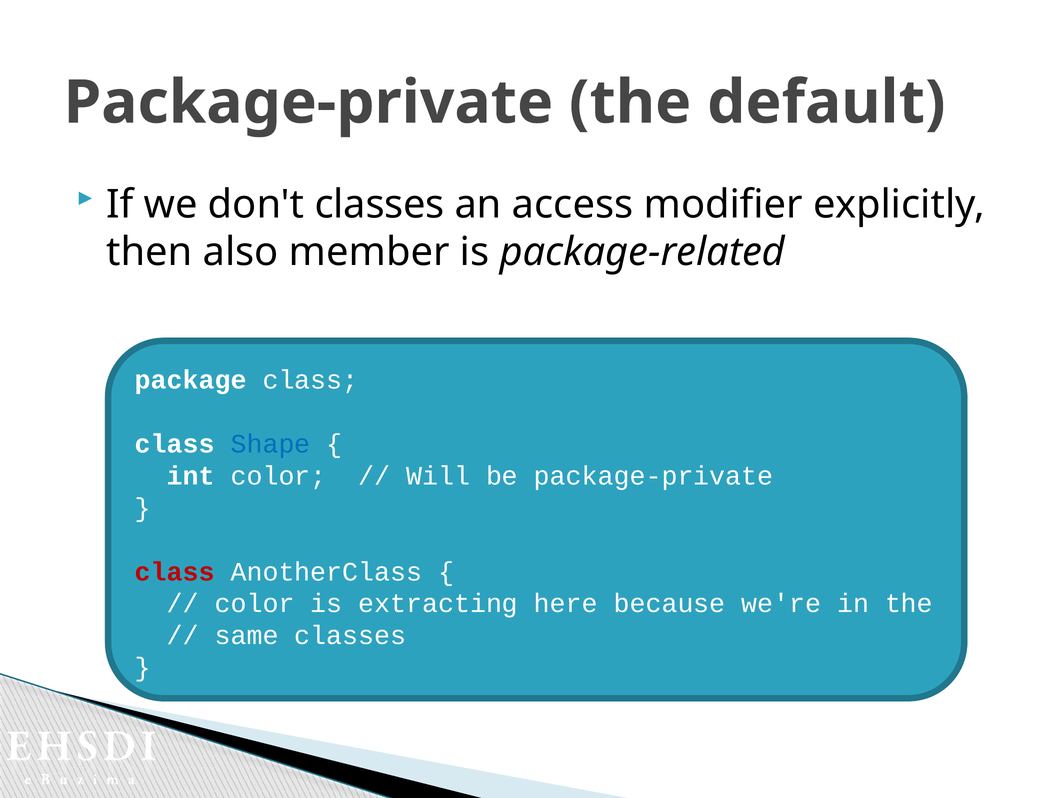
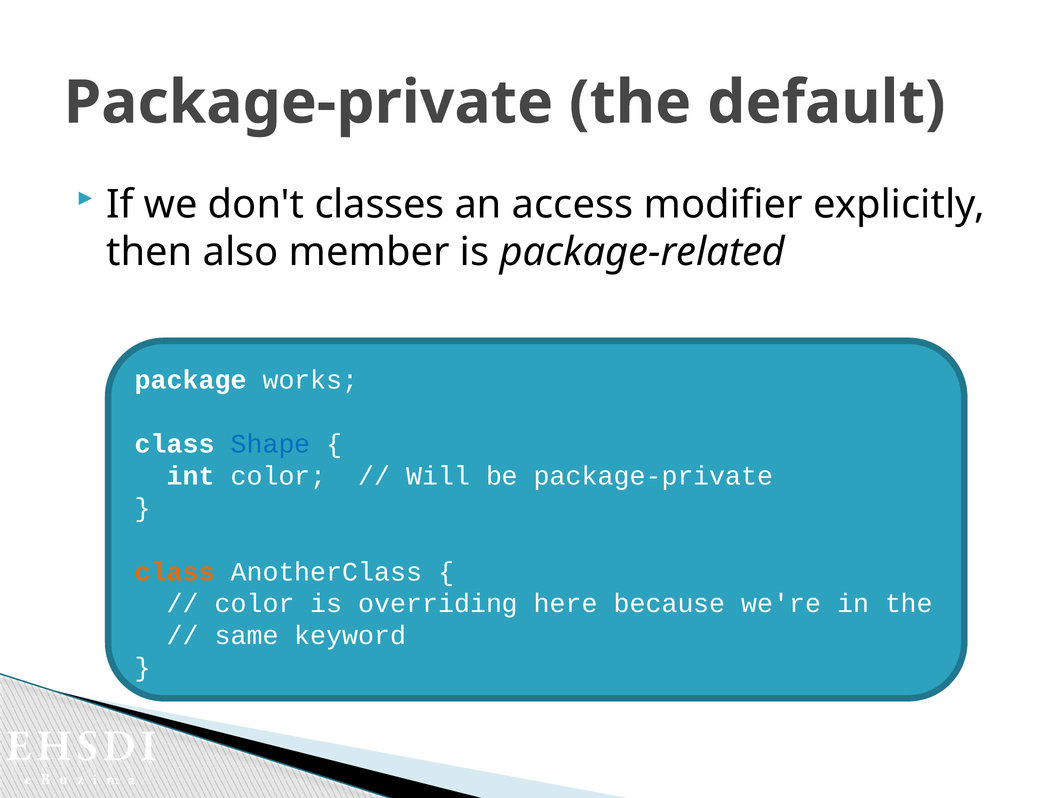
package class: class -> works
class at (175, 572) colour: red -> orange
extracting: extracting -> overriding
same classes: classes -> keyword
